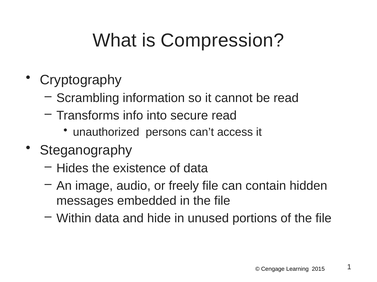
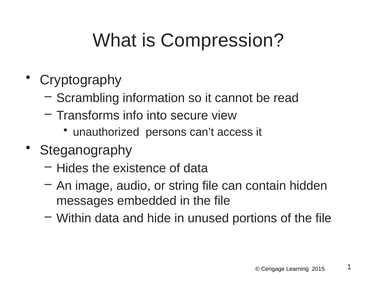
secure read: read -> view
freely: freely -> string
